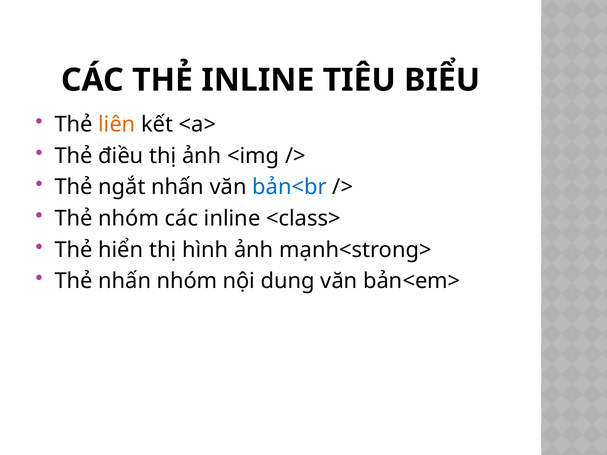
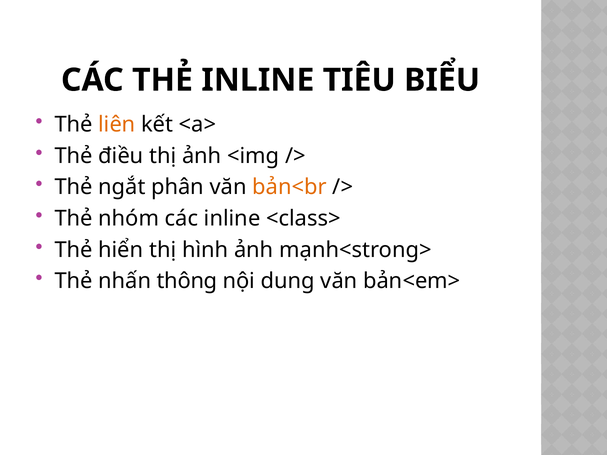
ngắt nhấn: nhấn -> phân
bản<br colour: blue -> orange
nhấn nhóm: nhóm -> thông
